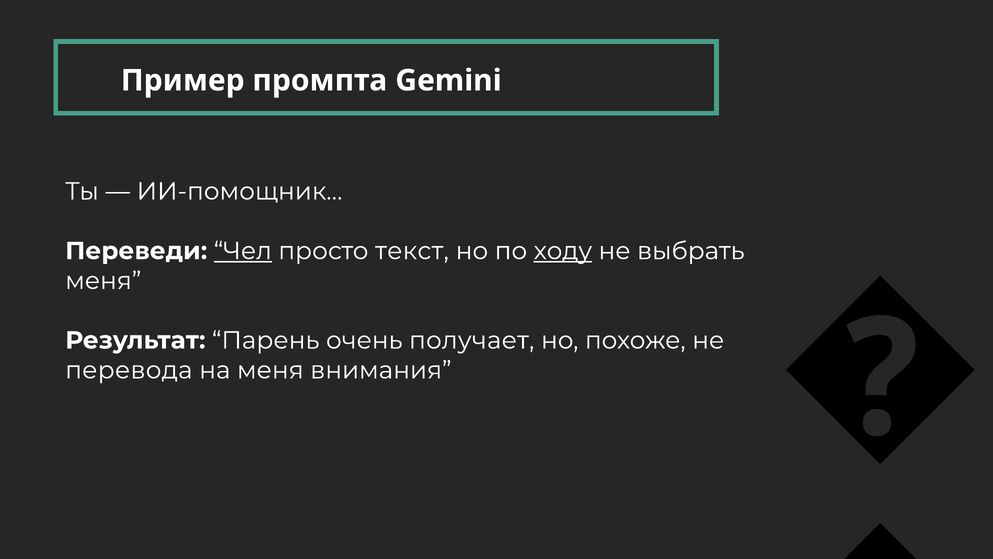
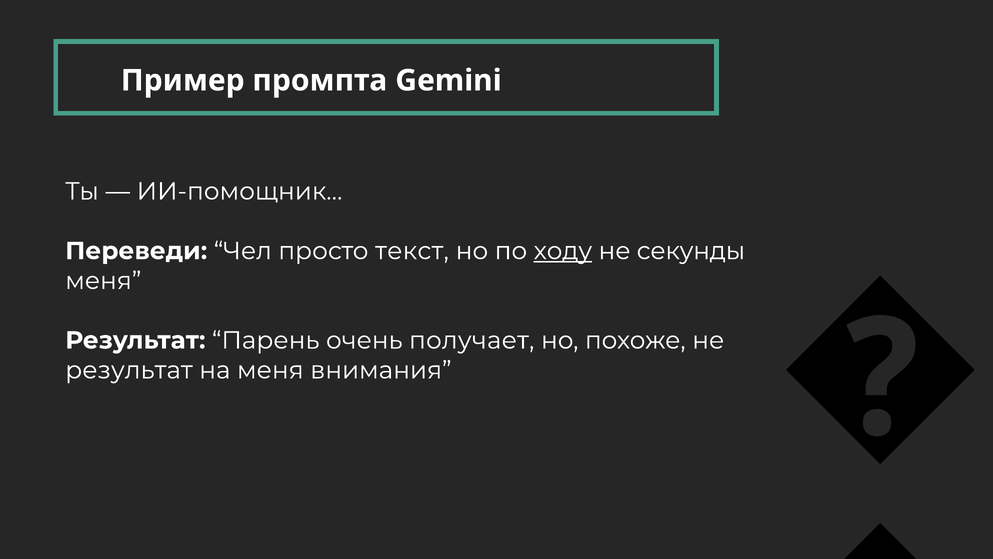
Чел underline: present -> none
выбрать: выбрать -> секунды
перевода at (129, 370): перевода -> результат
